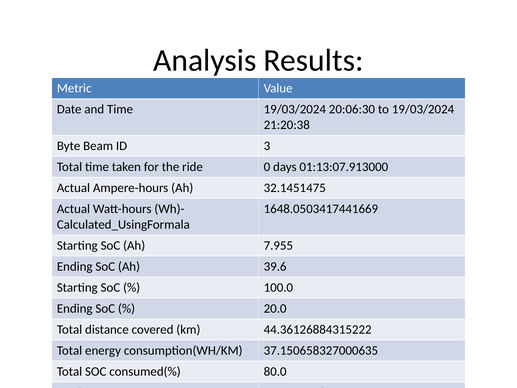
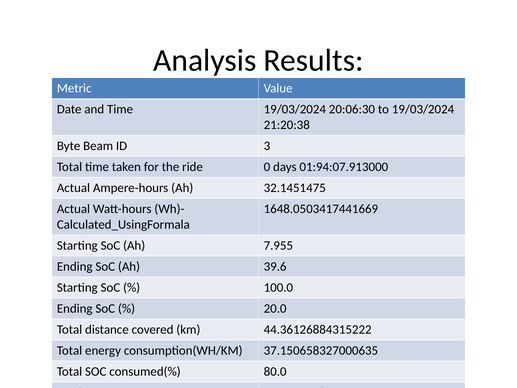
01:13:07.913000: 01:13:07.913000 -> 01:94:07.913000
